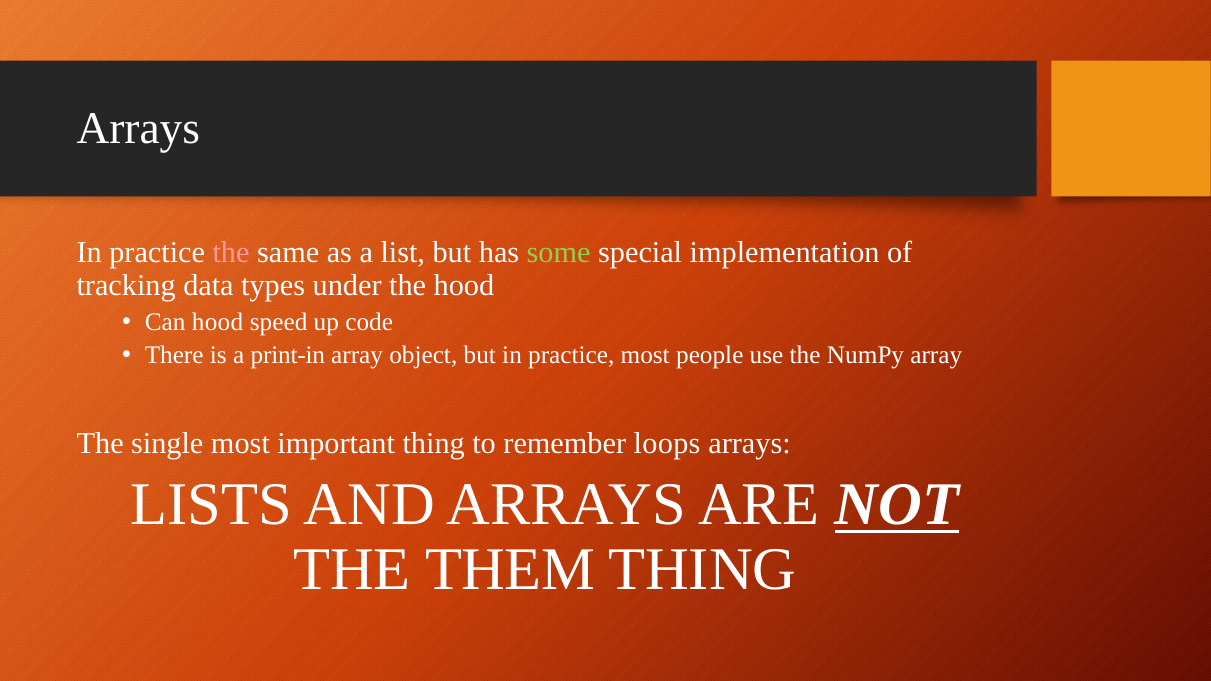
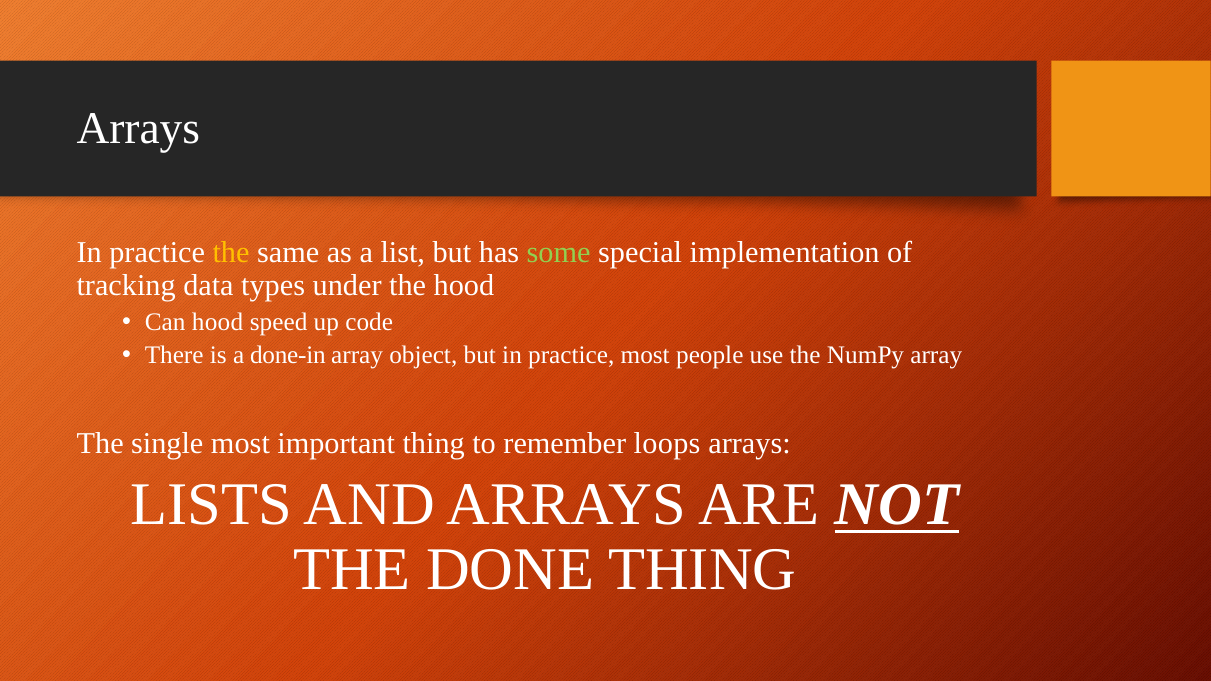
the at (231, 253) colour: pink -> yellow
print-in: print-in -> done-in
THEM: THEM -> DONE
